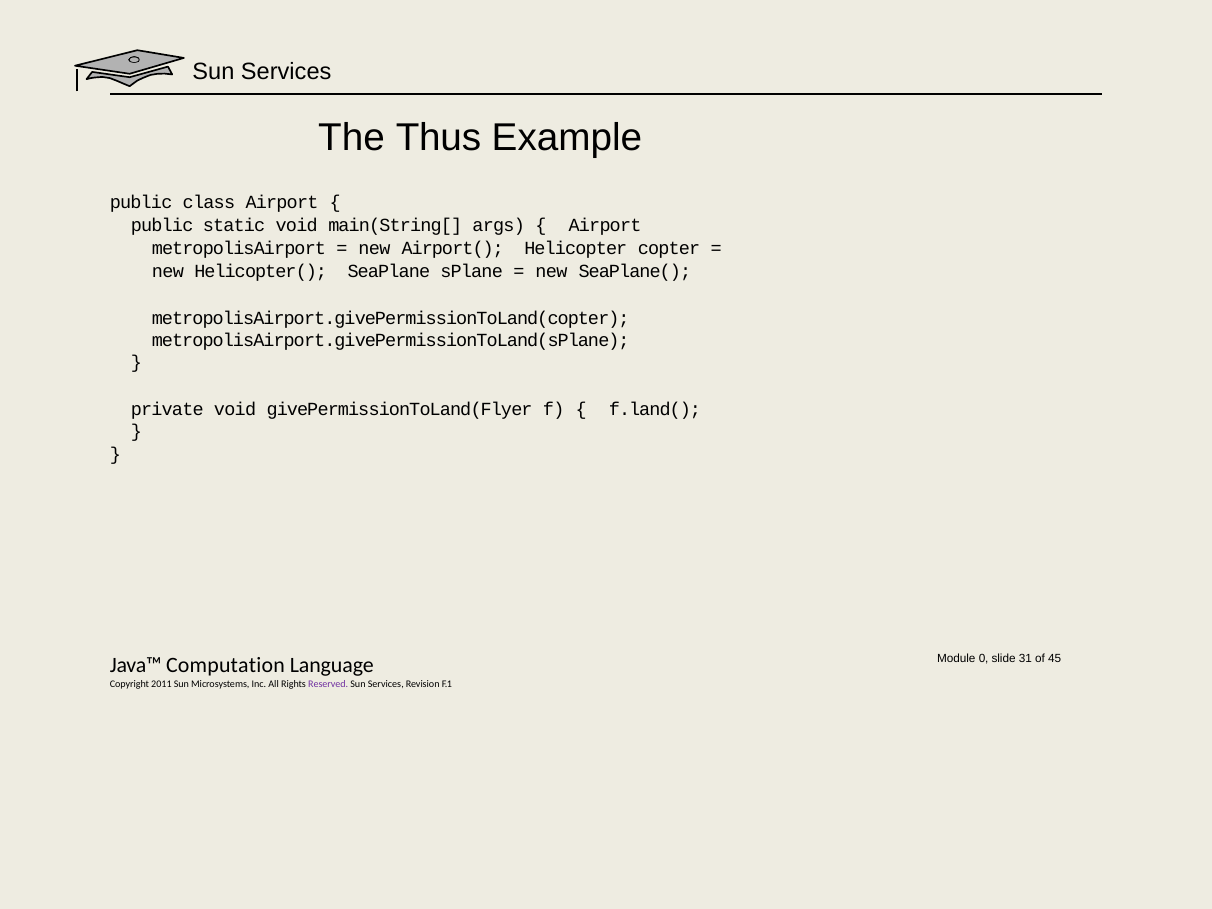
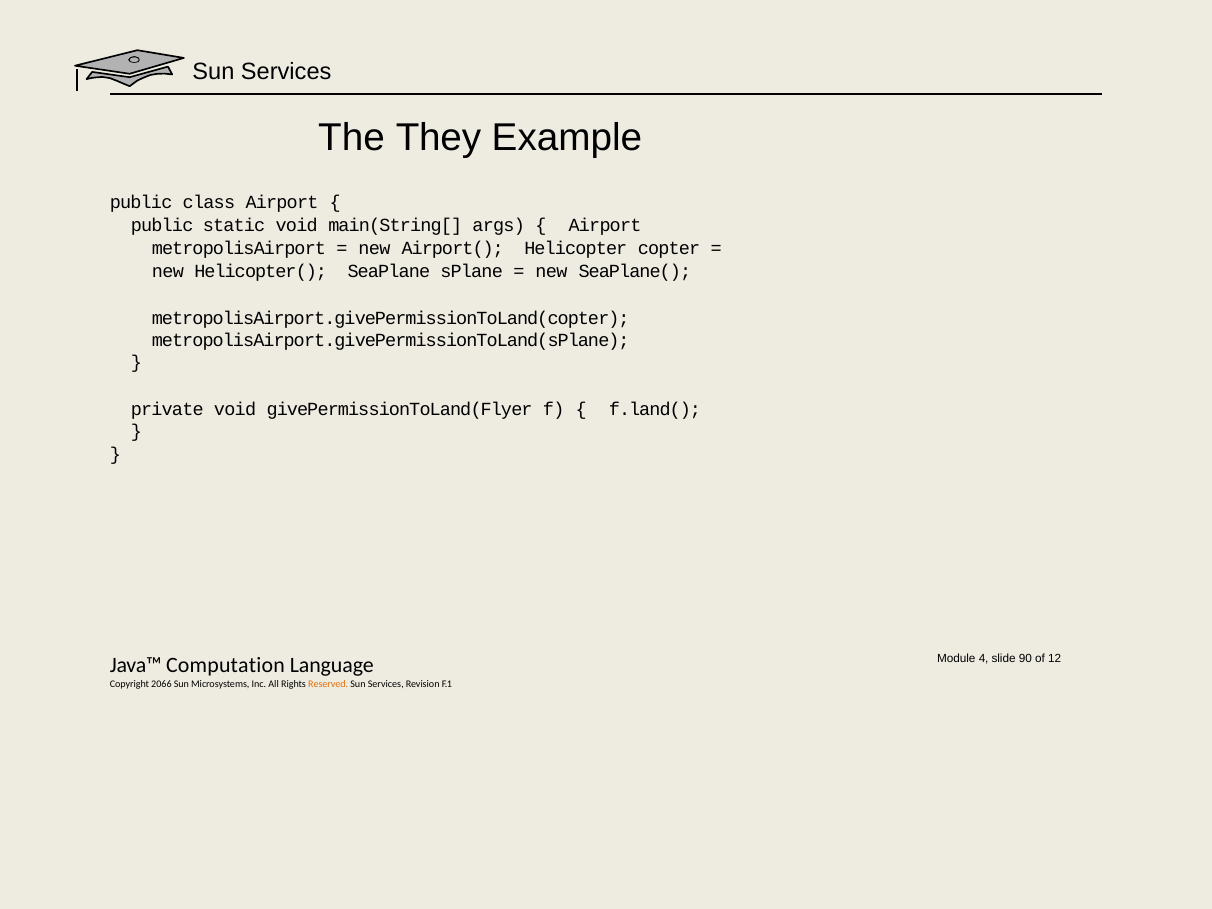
Thus: Thus -> They
0: 0 -> 4
31: 31 -> 90
45: 45 -> 12
2011: 2011 -> 2066
Reserved colour: purple -> orange
